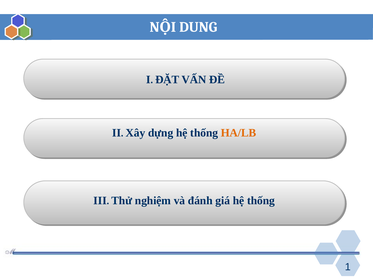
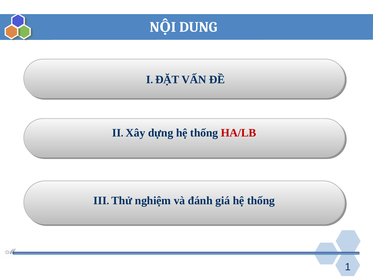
HA/LB colour: orange -> red
